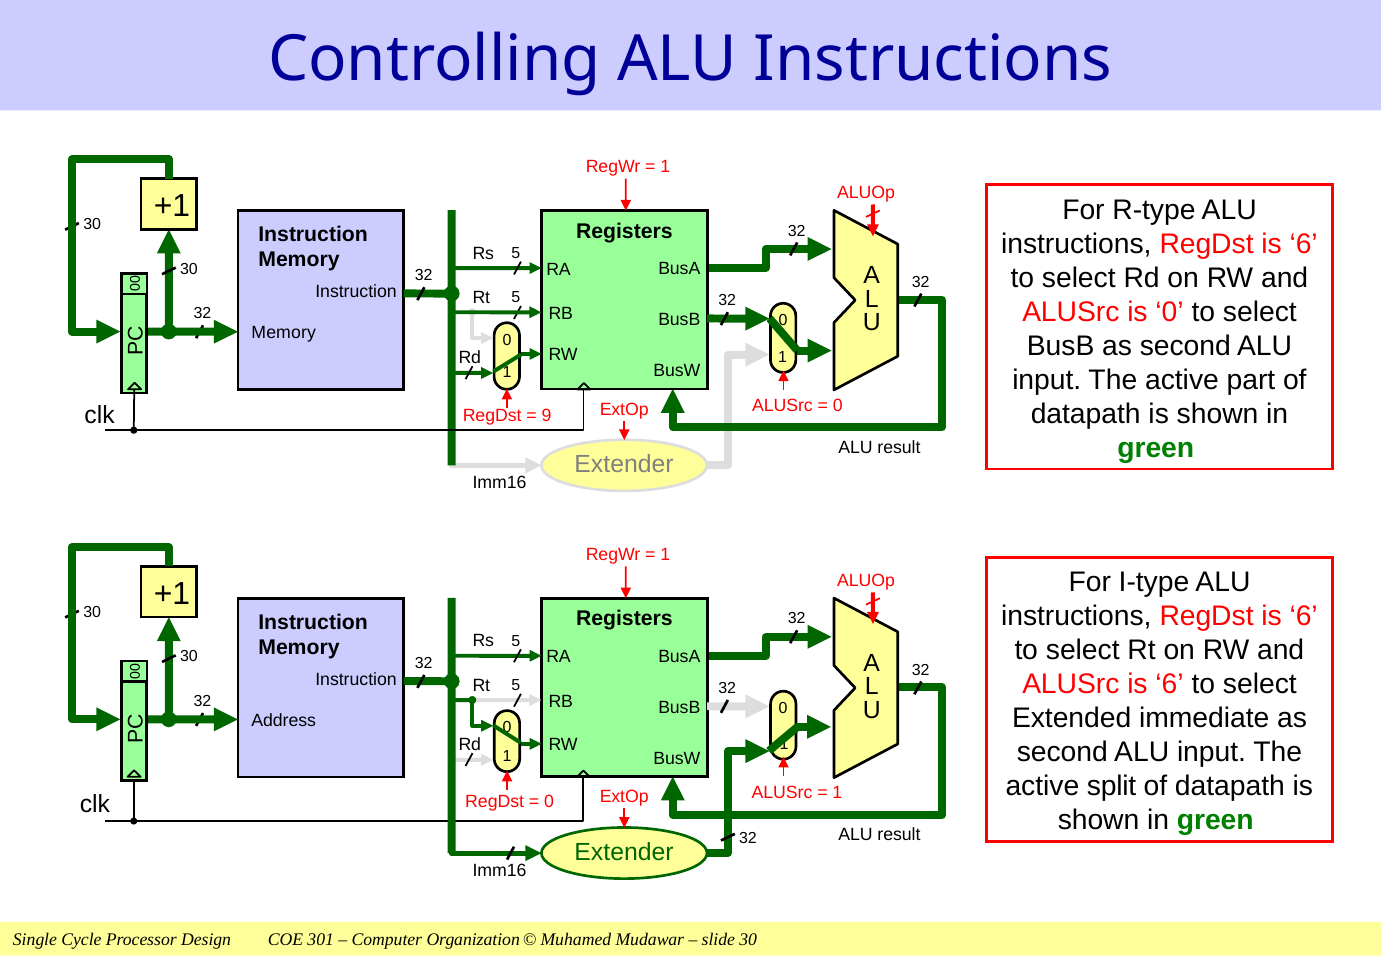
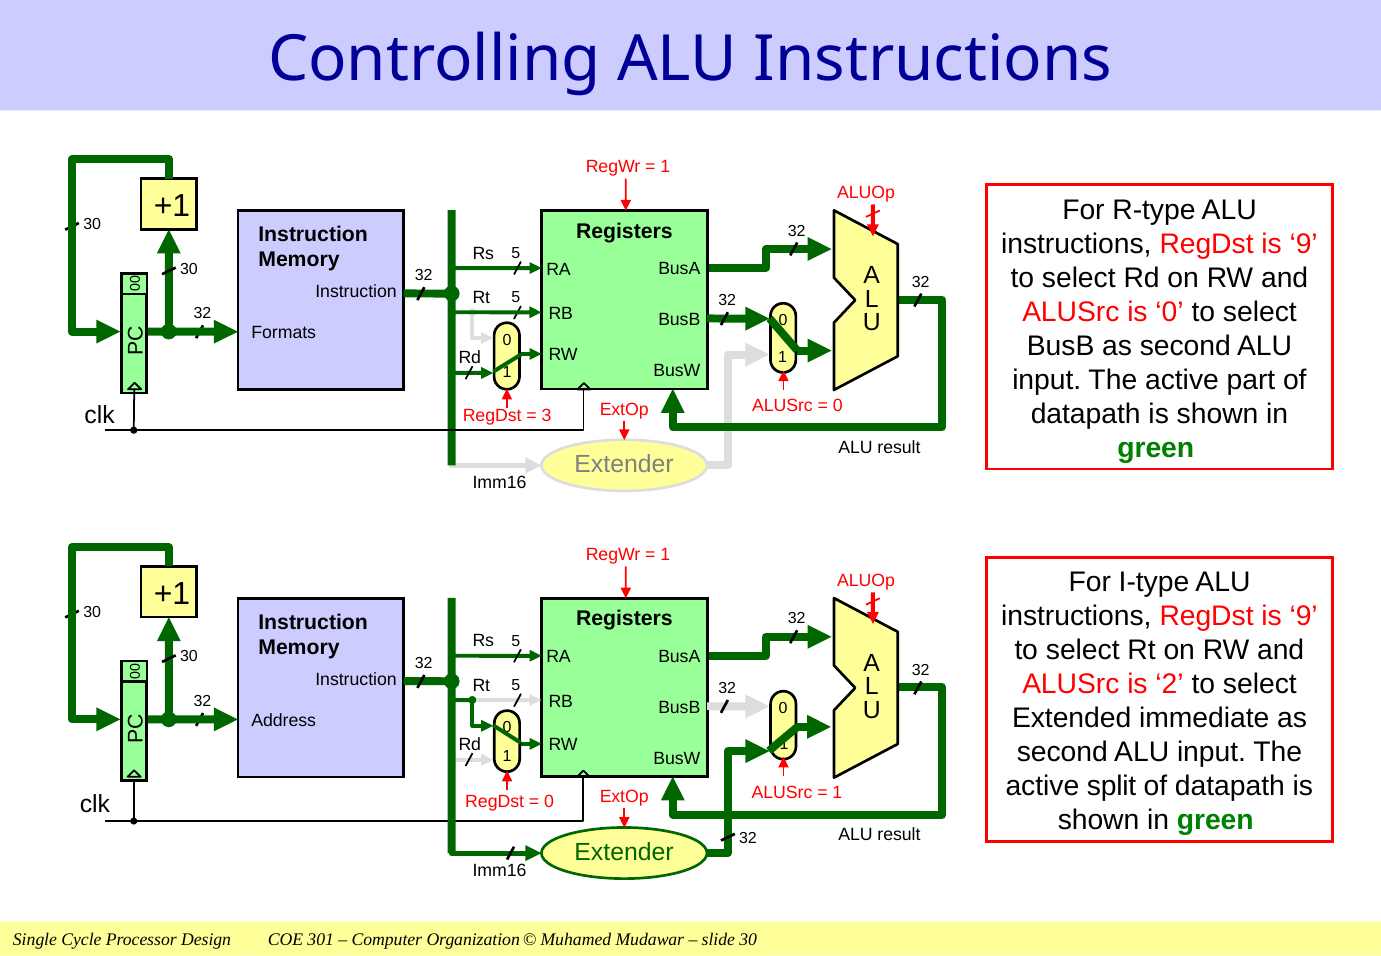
6 at (1304, 244): 6 -> 9
Memory at (284, 333): Memory -> Formats
9: 9 -> 3
6 at (1304, 616): 6 -> 9
ALUSrc is 6: 6 -> 2
